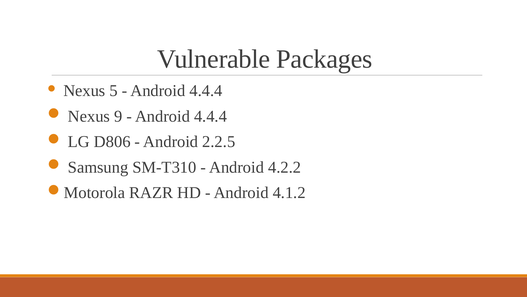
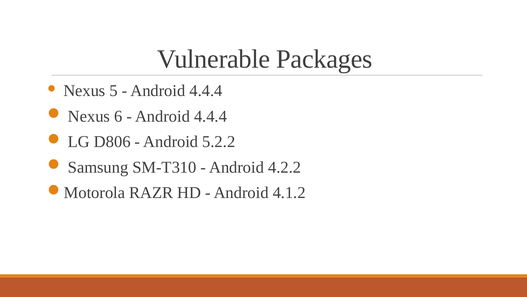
9: 9 -> 6
2.2.5: 2.2.5 -> 5.2.2
